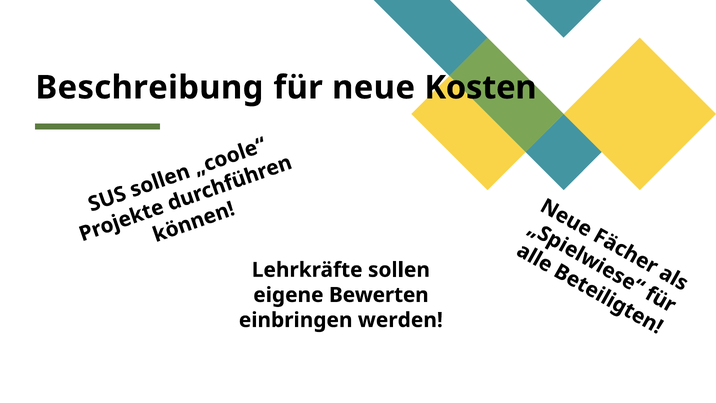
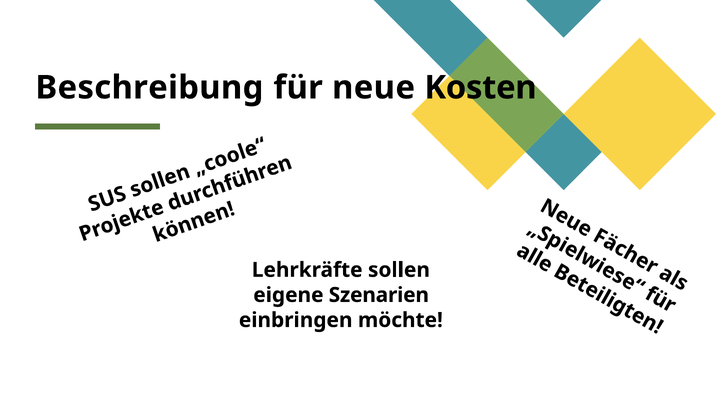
Bewerten: Bewerten -> Szenarien
werden: werden -> möchte
